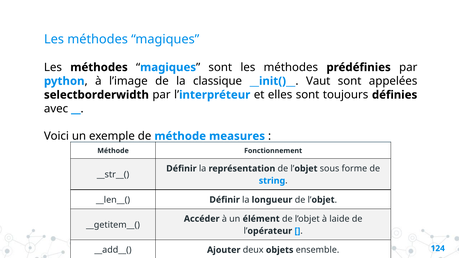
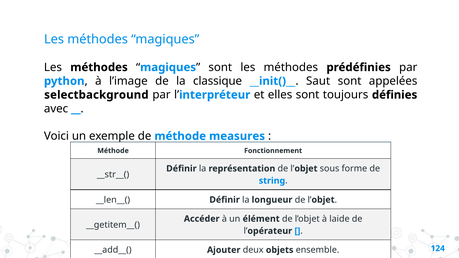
Vaut: Vaut -> Saut
selectborderwidth: selectborderwidth -> selectbackground
